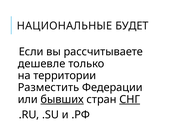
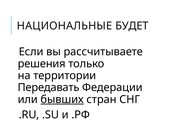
дешевле: дешевле -> решения
Разместить: Разместить -> Передавать
СНГ underline: present -> none
